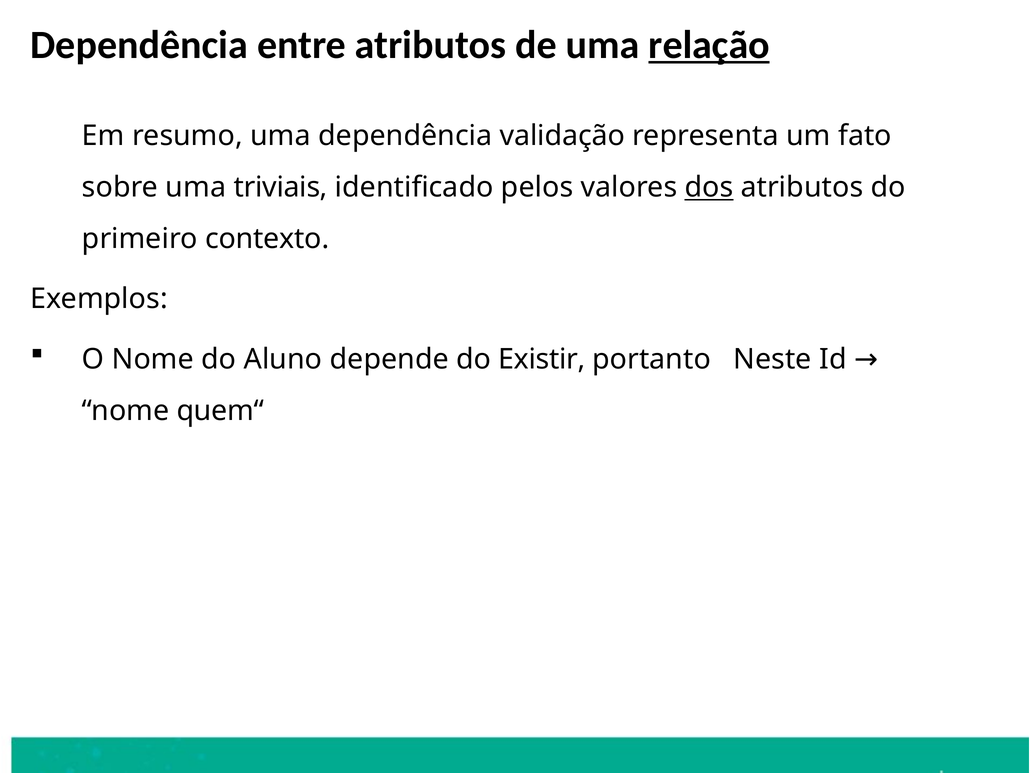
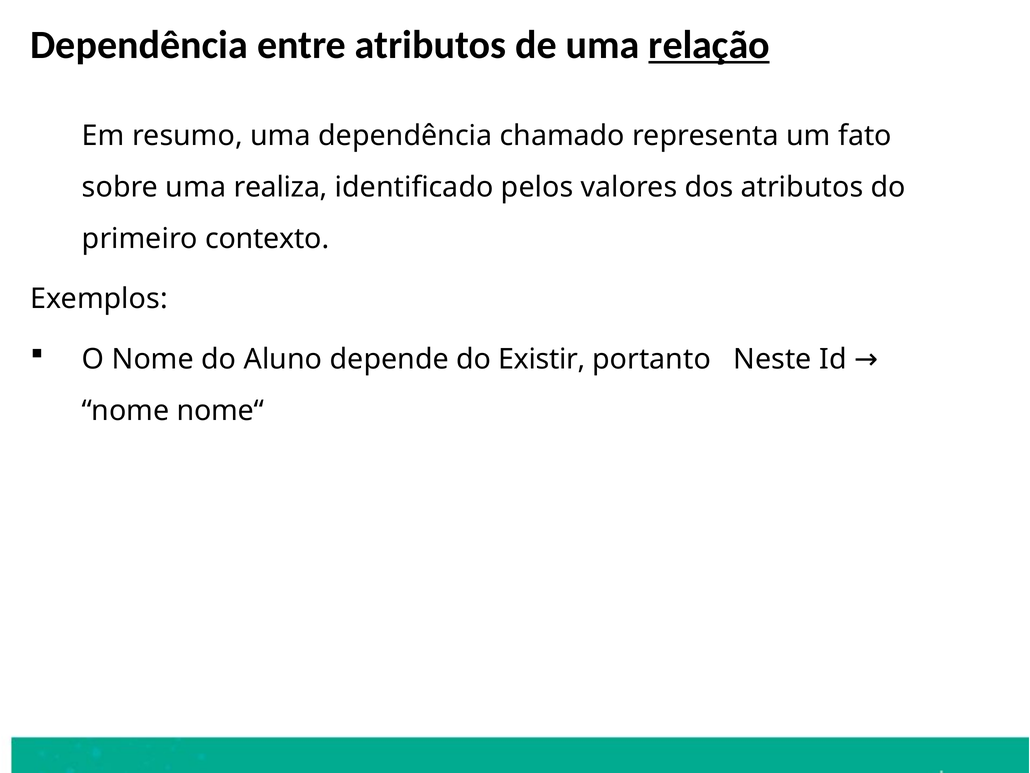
validação: validação -> chamado
triviais: triviais -> realiza
dos underline: present -> none
quem“: quem“ -> nome“
